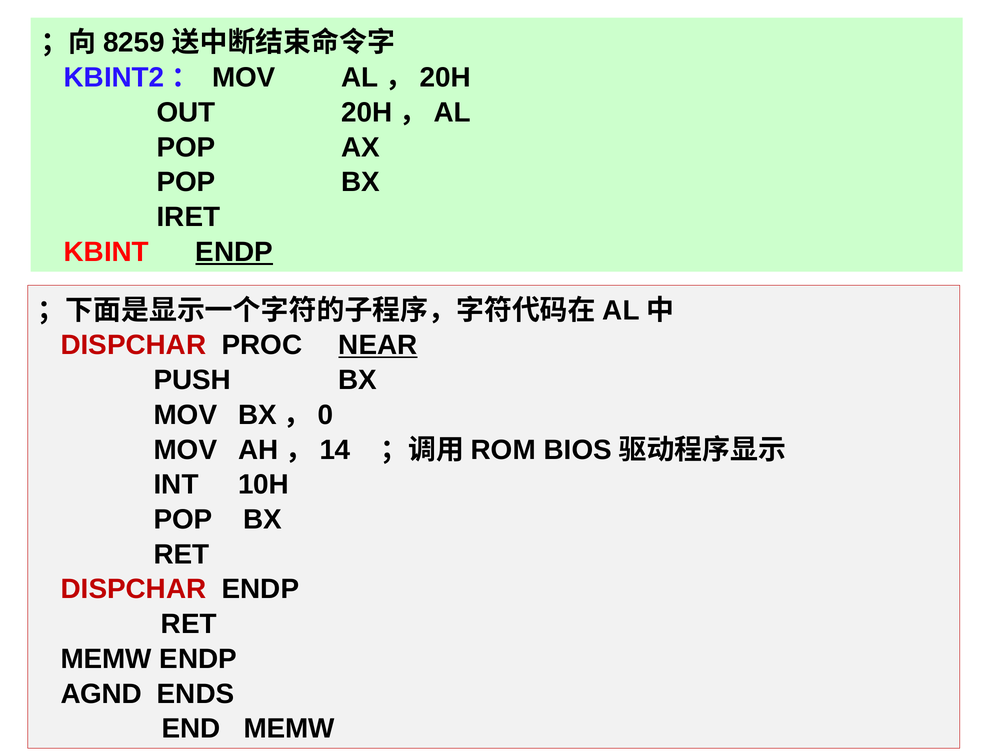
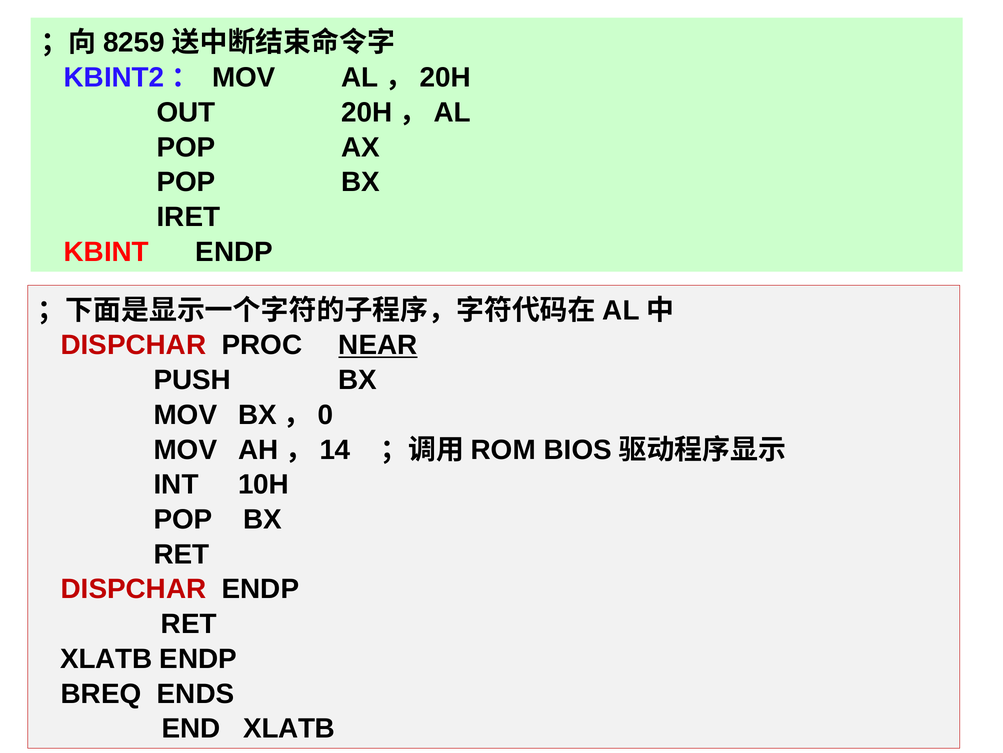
ENDP at (234, 252) underline: present -> none
MEMW at (106, 658): MEMW -> XLATB
AGND: AGND -> BREQ
END MEMW: MEMW -> XLATB
